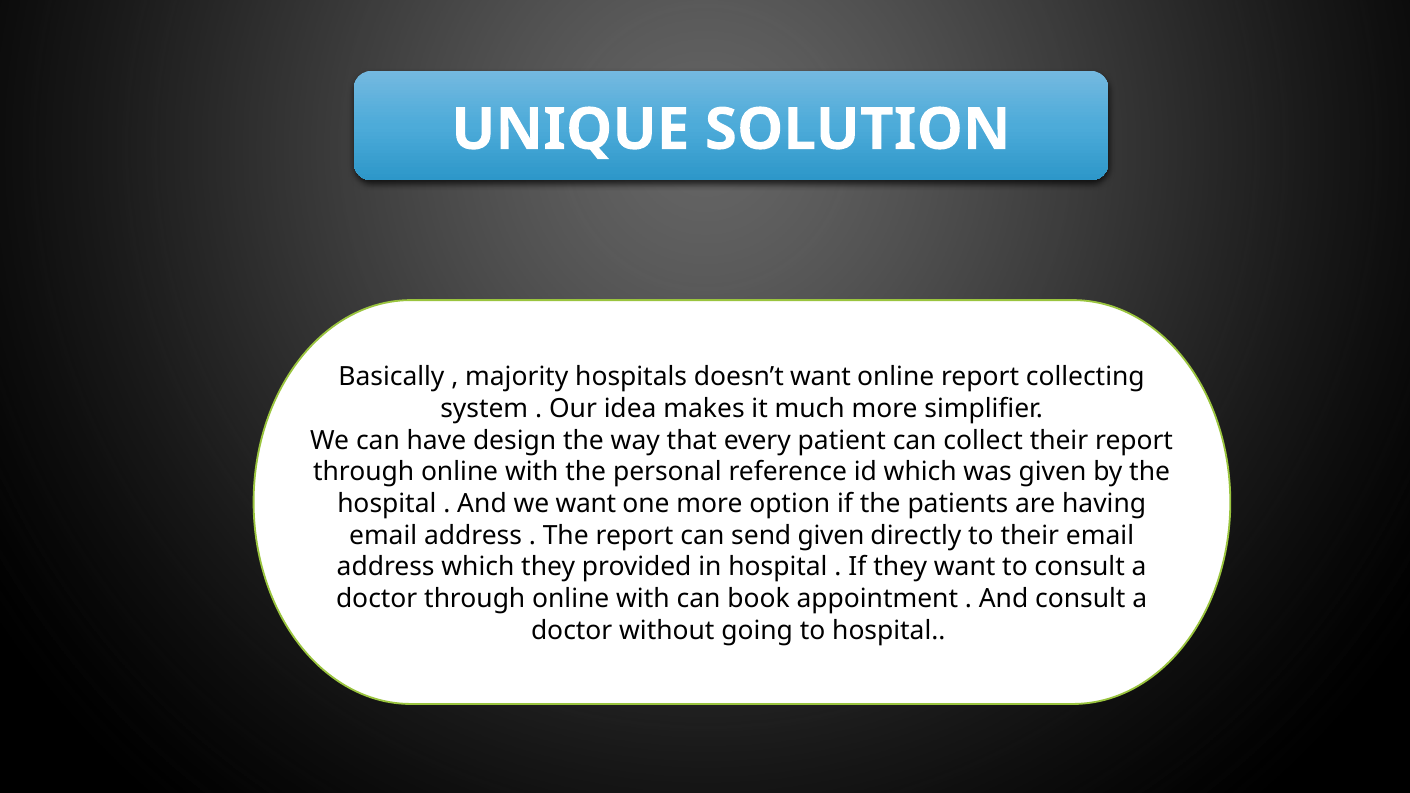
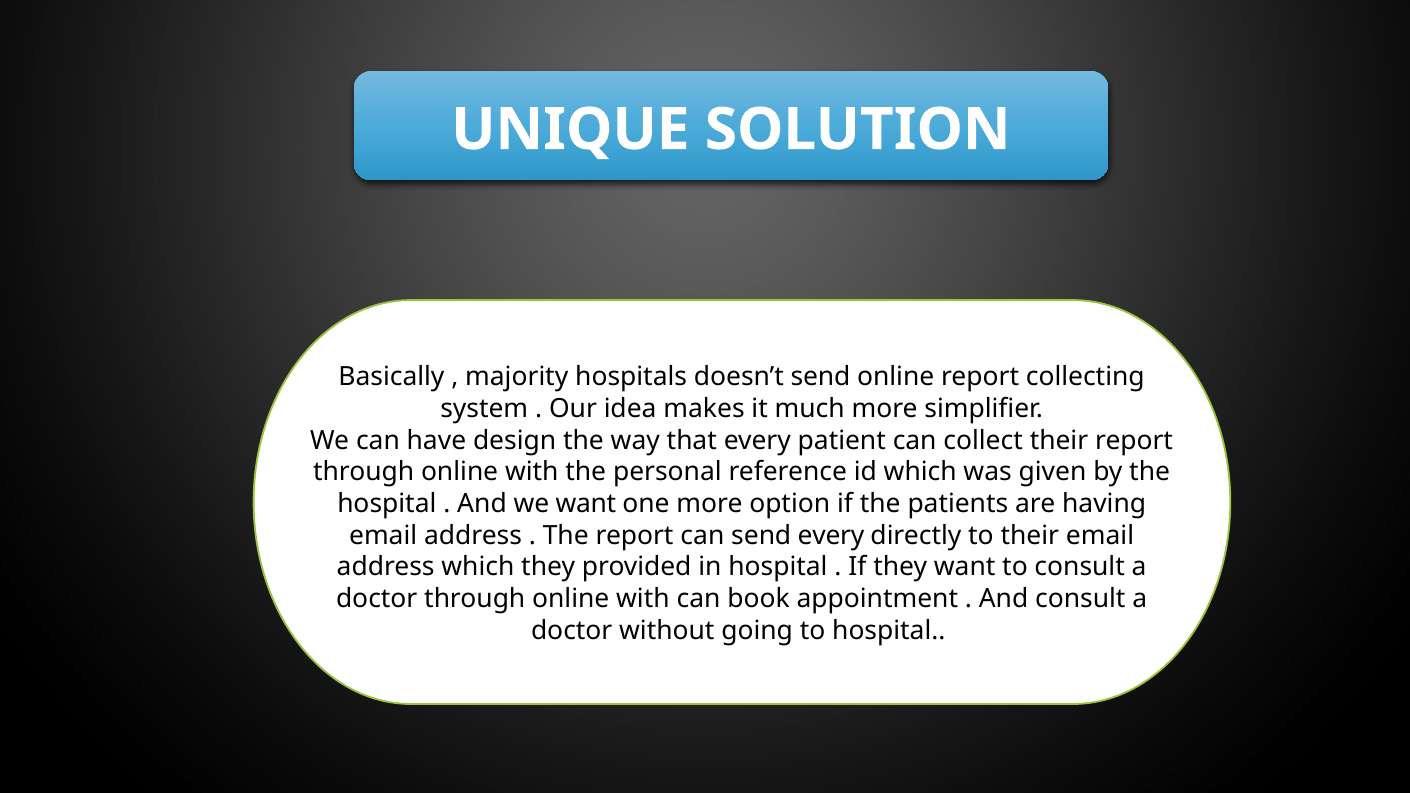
doesn’t want: want -> send
send given: given -> every
